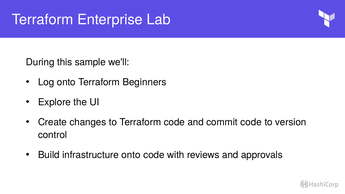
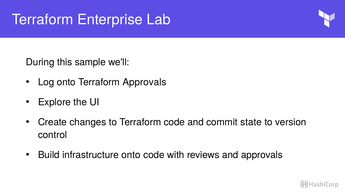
Terraform Beginners: Beginners -> Approvals
commit code: code -> state
